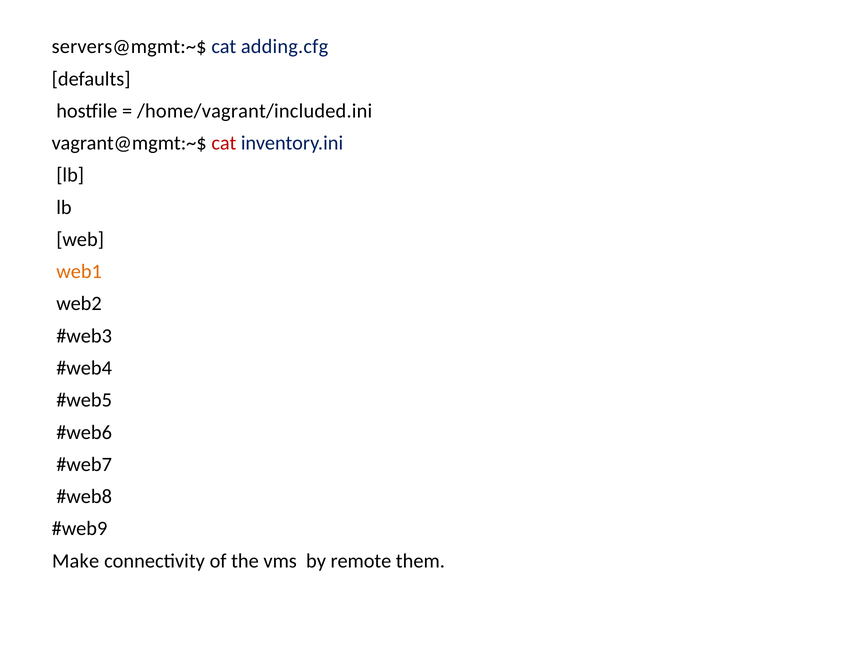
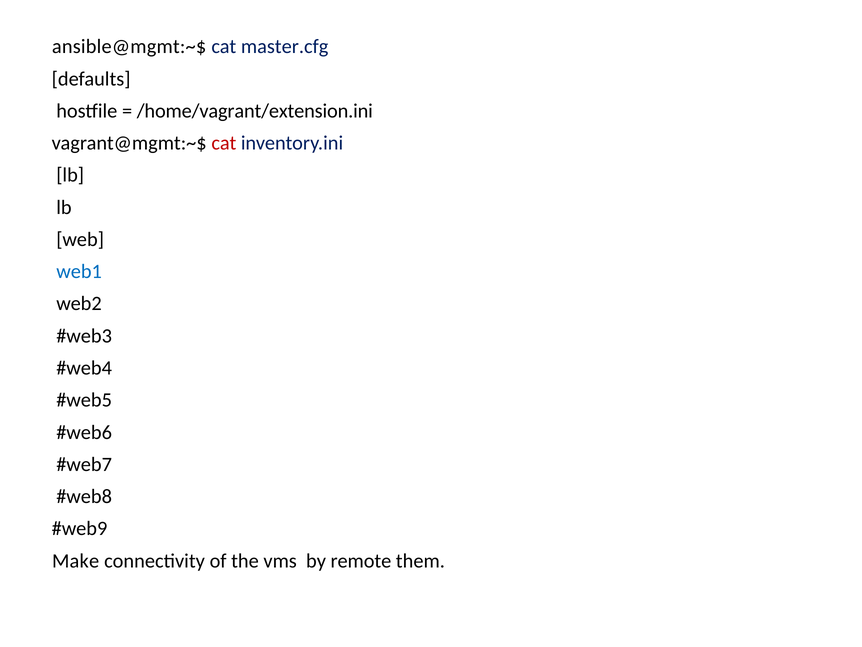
servers@mgmt:~$: servers@mgmt:~$ -> ansible@mgmt:~$
adding.cfg: adding.cfg -> master.cfg
/home/vagrant/included.ini: /home/vagrant/included.ini -> /home/vagrant/extension.ini
web1 colour: orange -> blue
